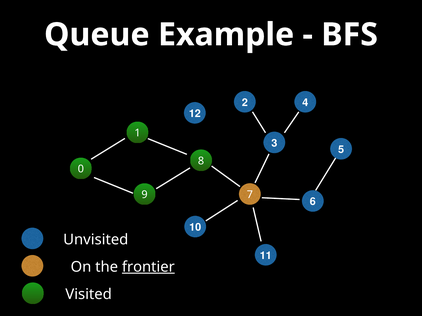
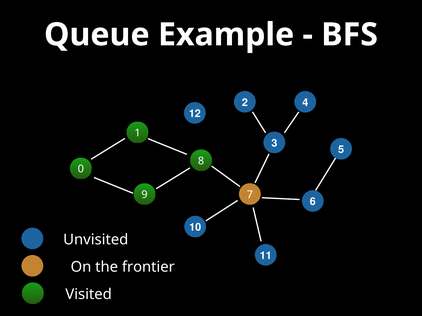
frontier underline: present -> none
